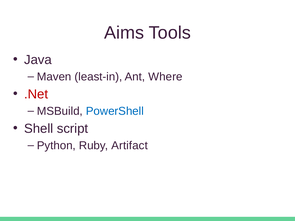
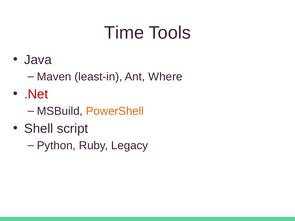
Aims: Aims -> Time
PowerShell colour: blue -> orange
Artifact: Artifact -> Legacy
